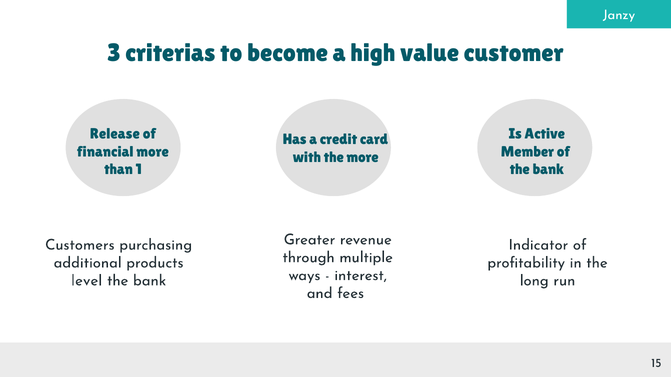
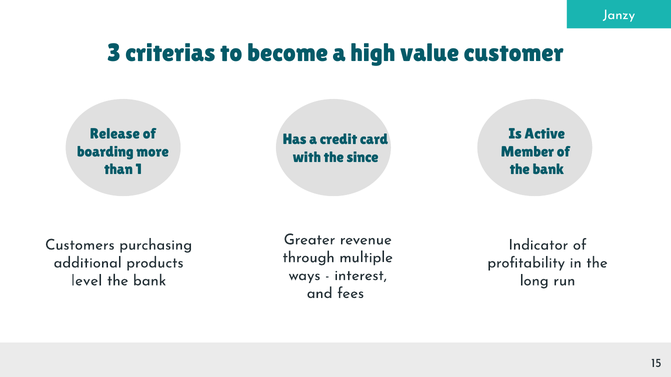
financial: financial -> boarding
the more: more -> since
